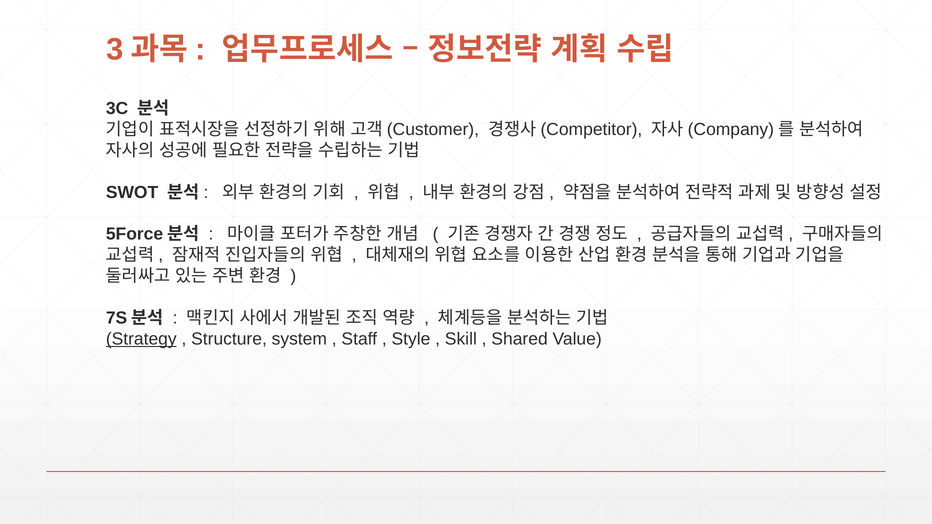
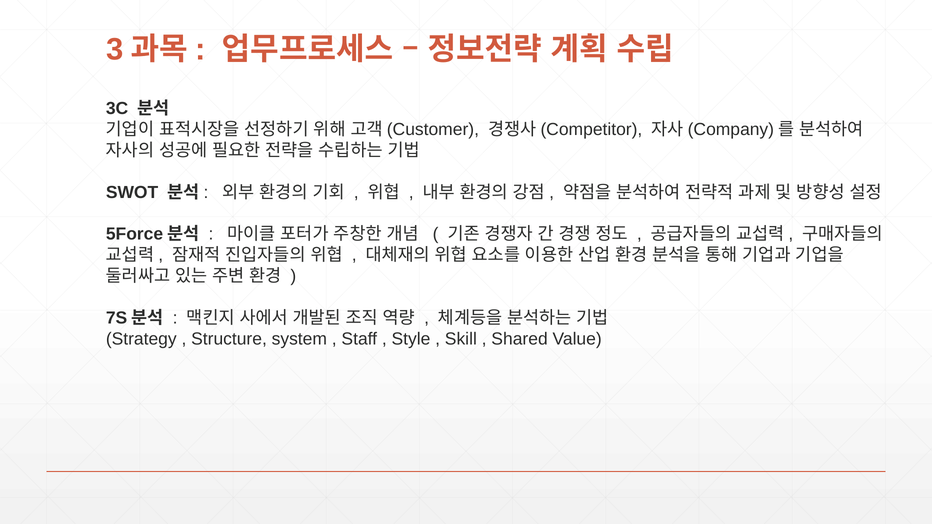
Strategy underline: present -> none
